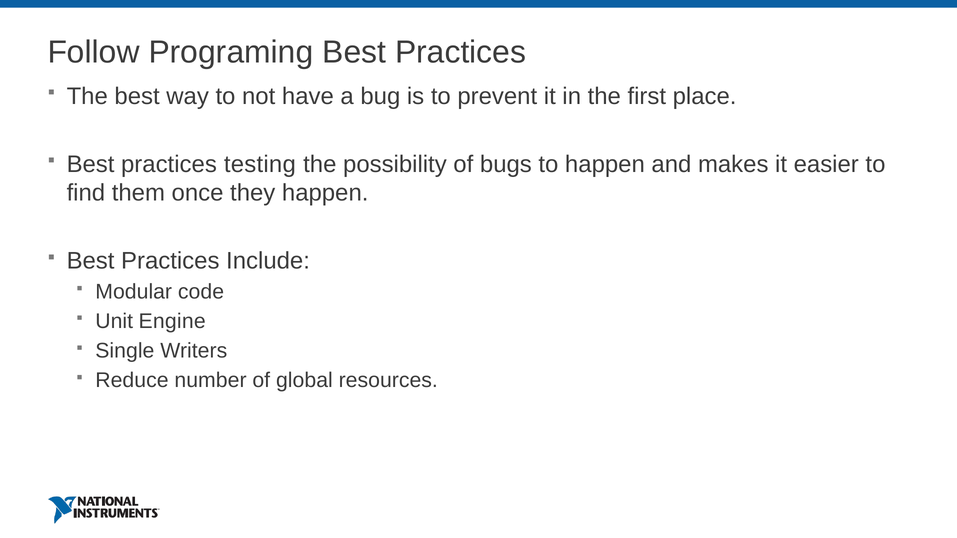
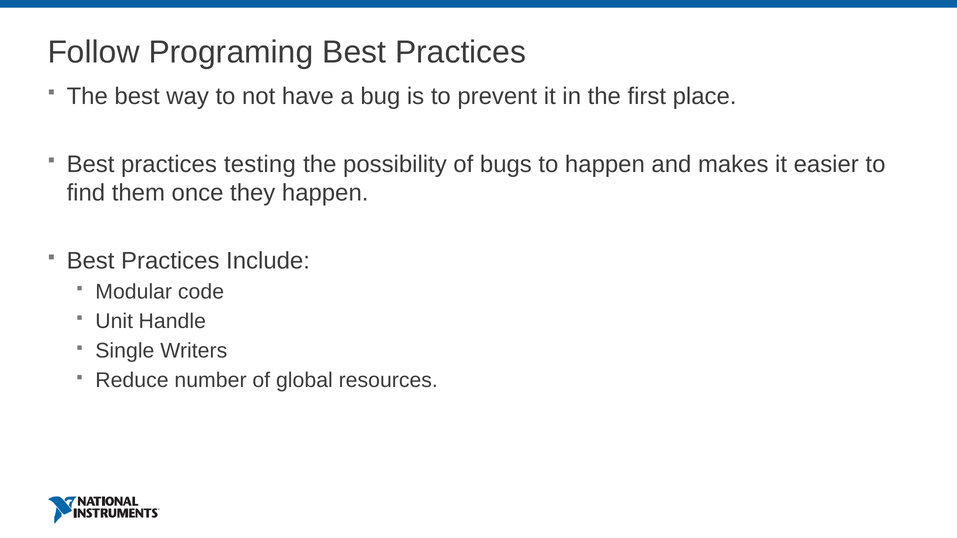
Engine: Engine -> Handle
